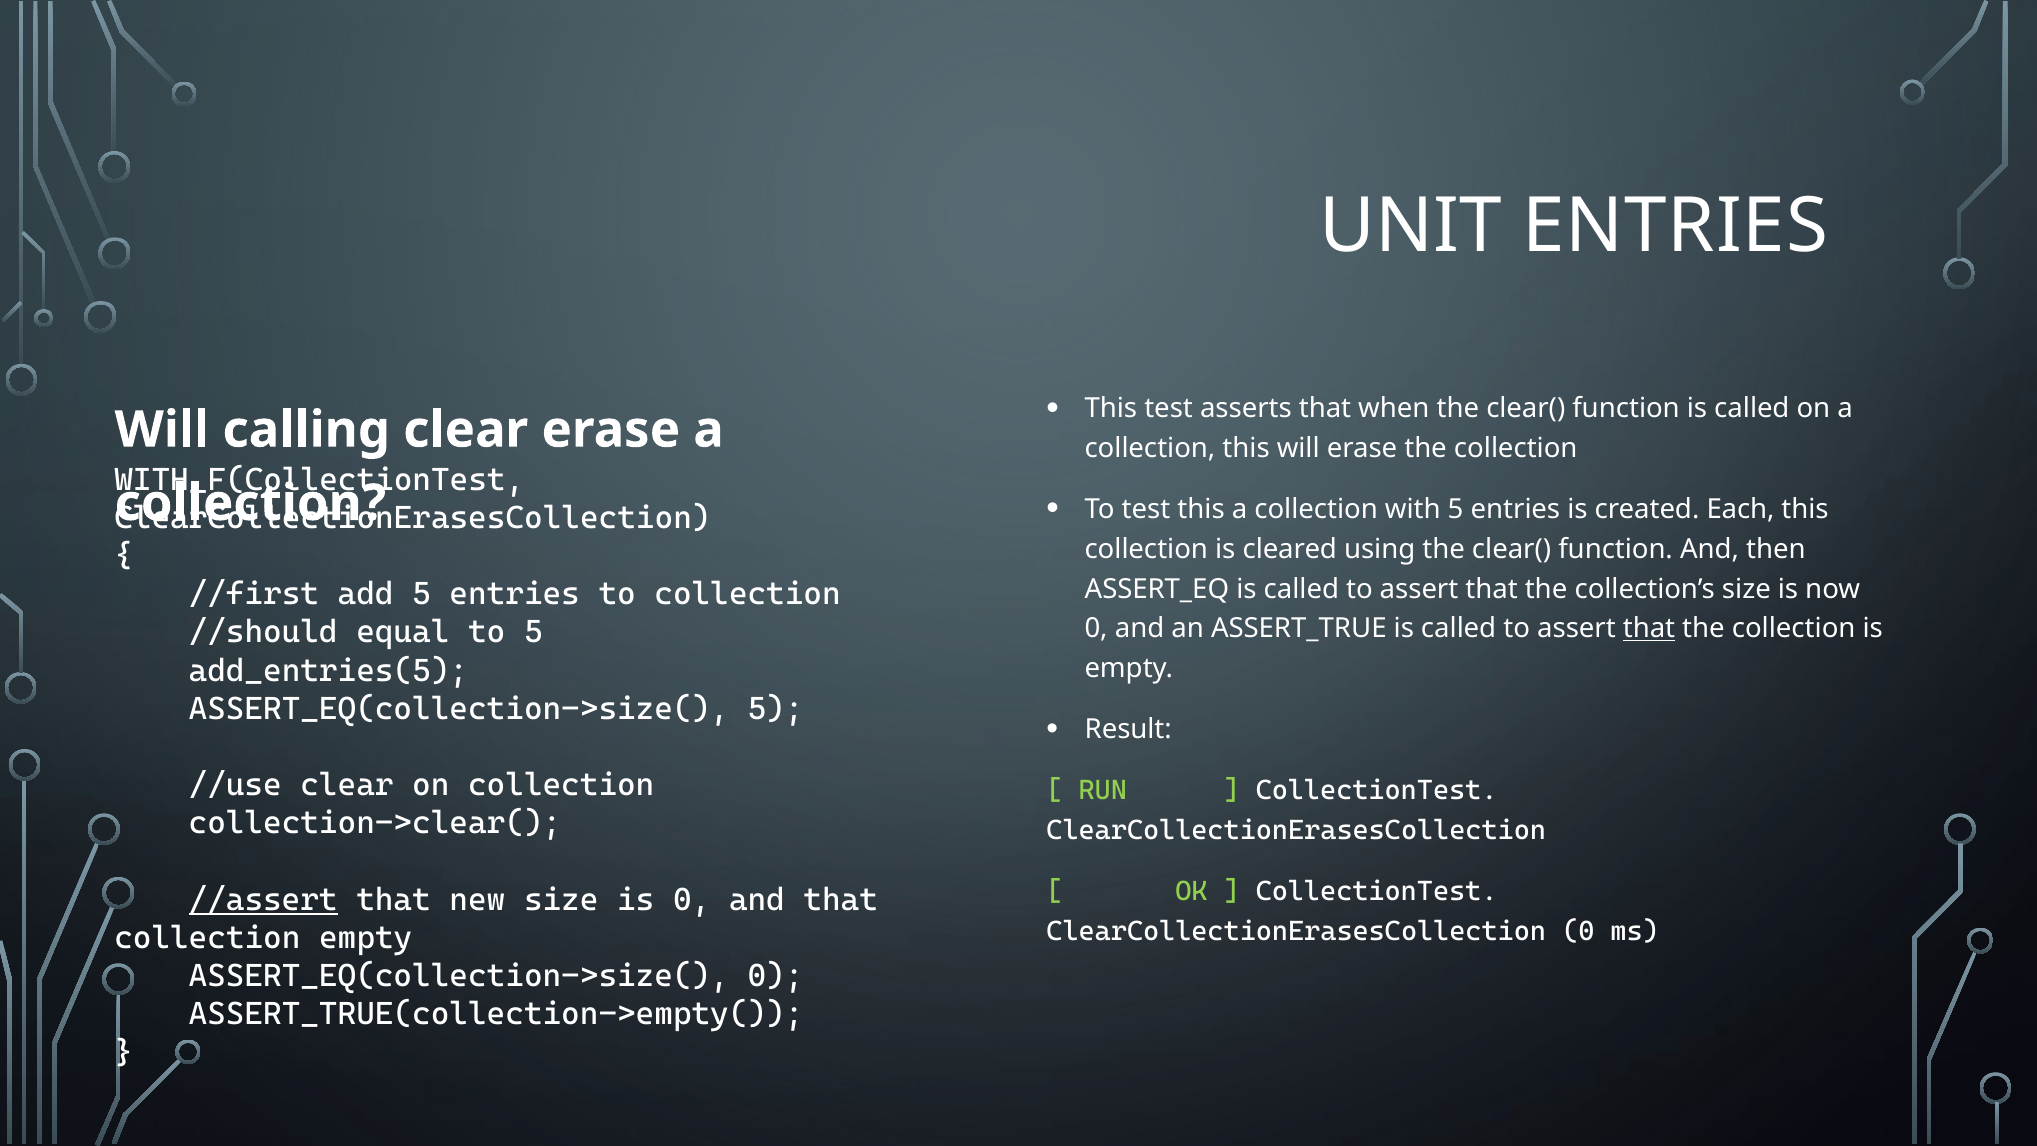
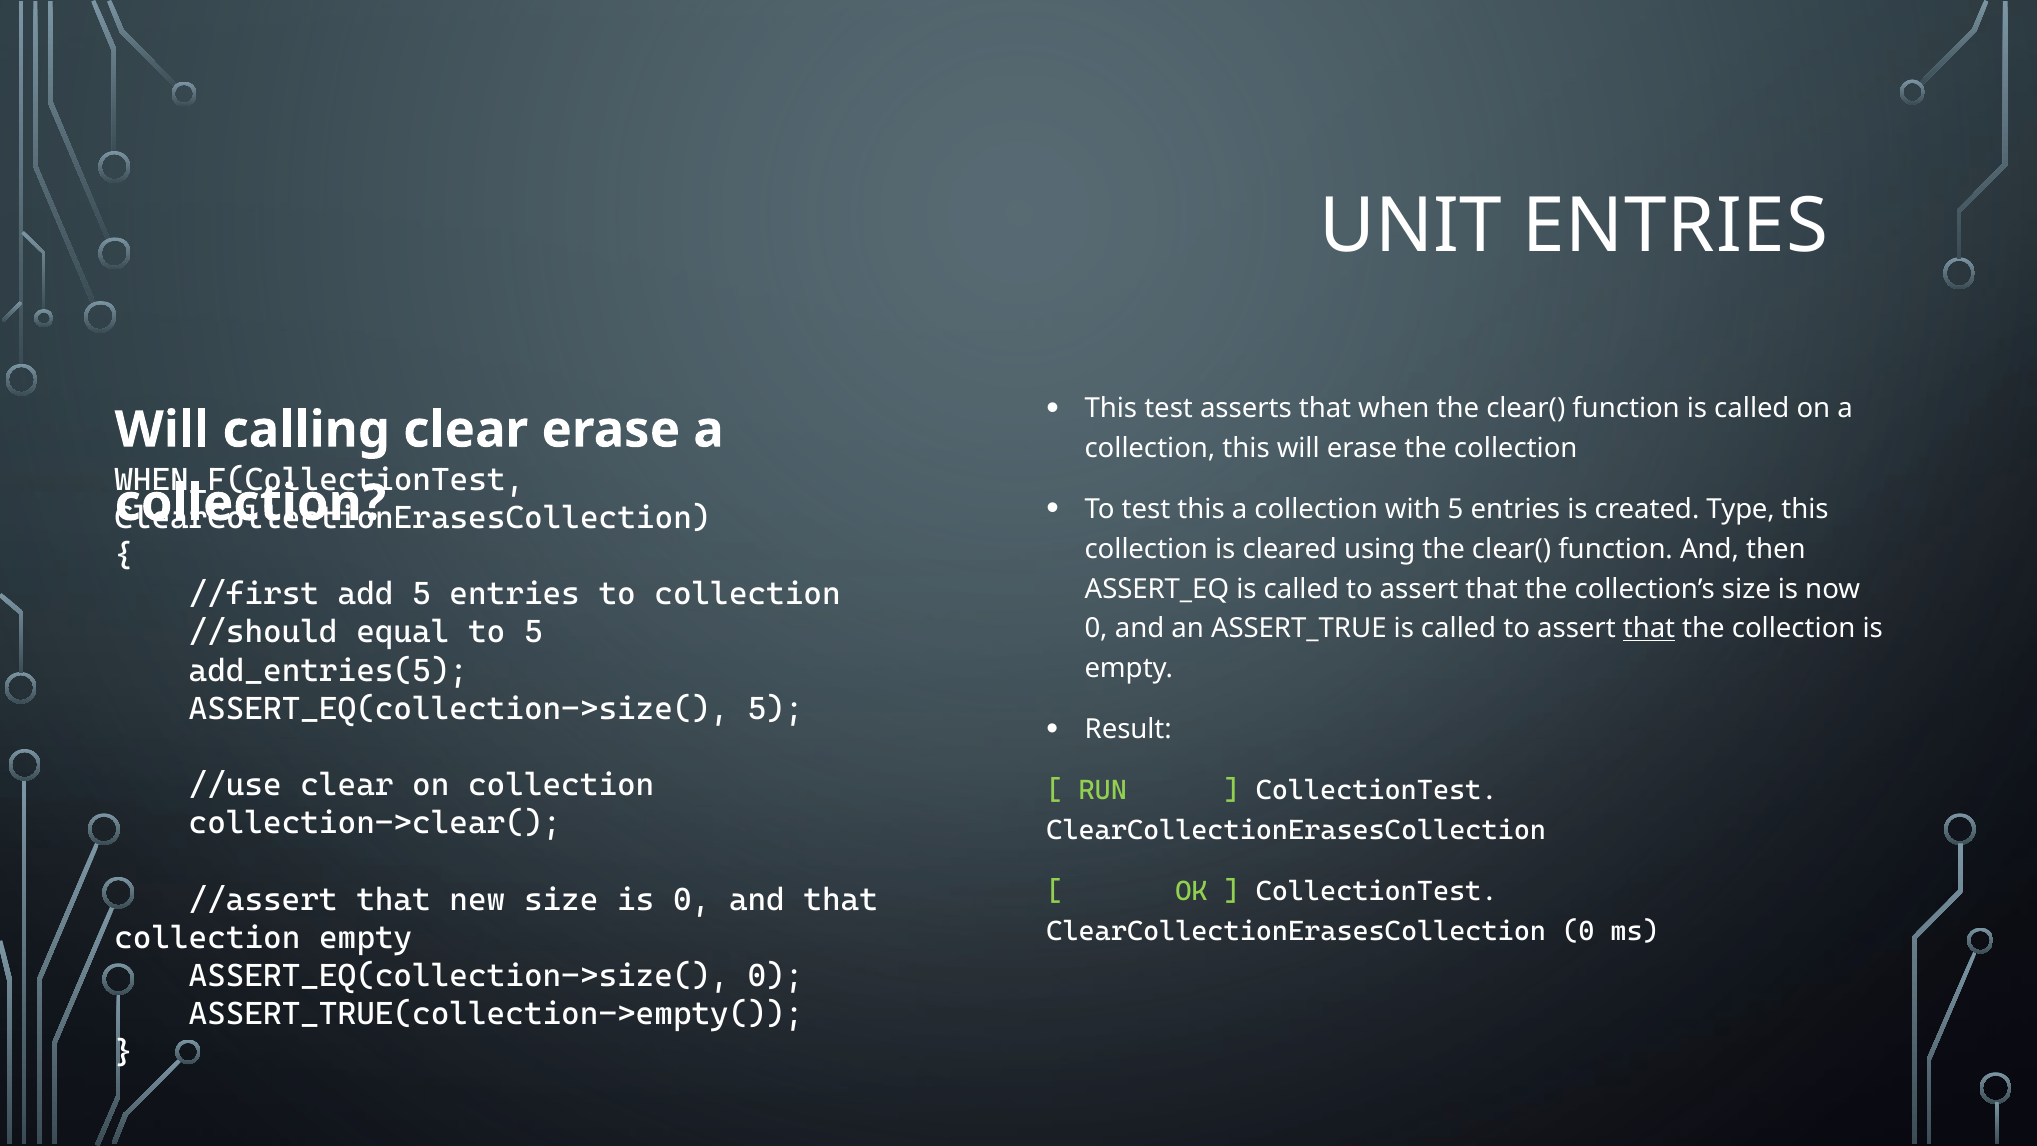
WITH_F(CollectionTest: WITH_F(CollectionTest -> WHEN_F(CollectionTest
Each: Each -> Type
//assert underline: present -> none
